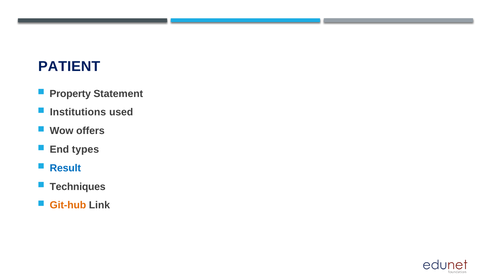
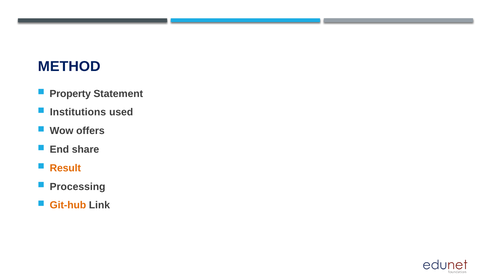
PATIENT: PATIENT -> METHOD
types: types -> share
Result colour: blue -> orange
Techniques: Techniques -> Processing
